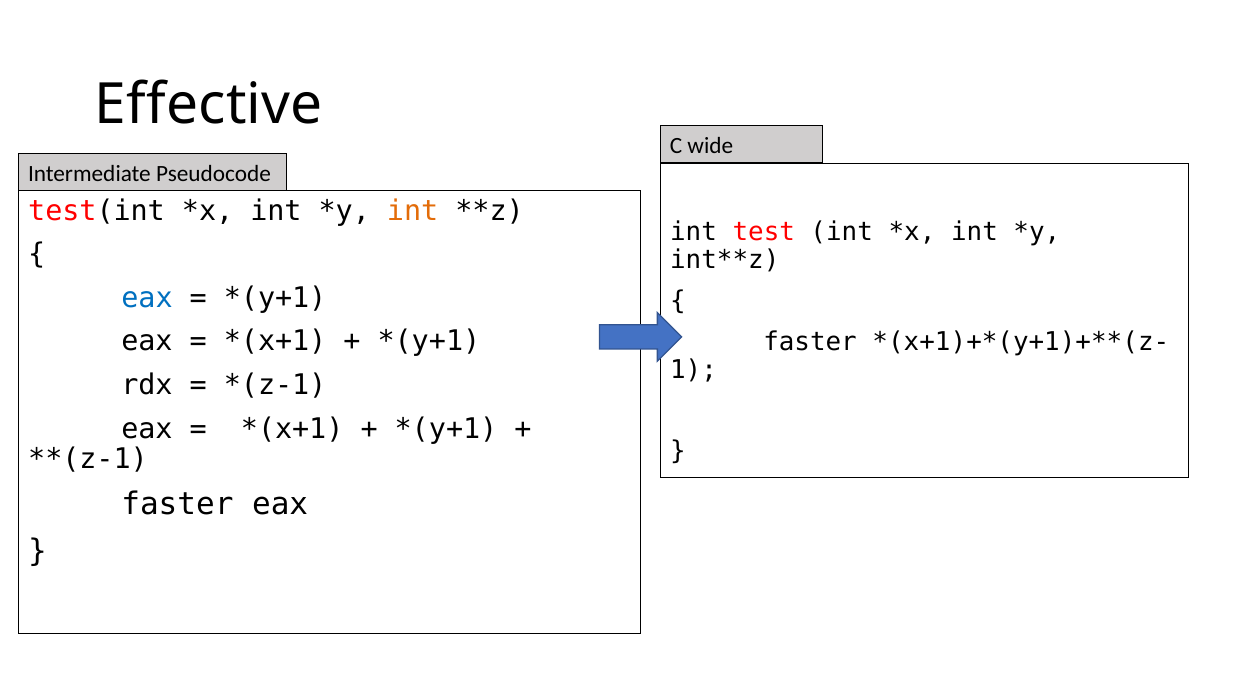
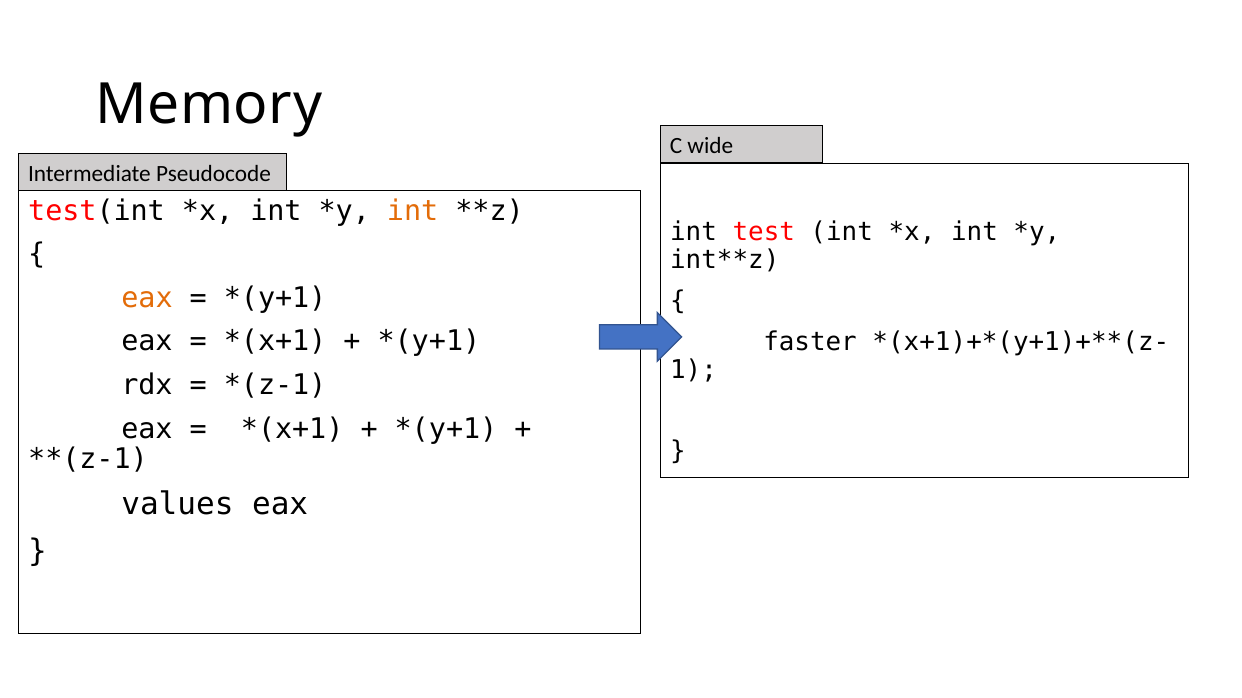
Effective: Effective -> Memory
eax at (147, 298) colour: blue -> orange
faster at (177, 505): faster -> values
